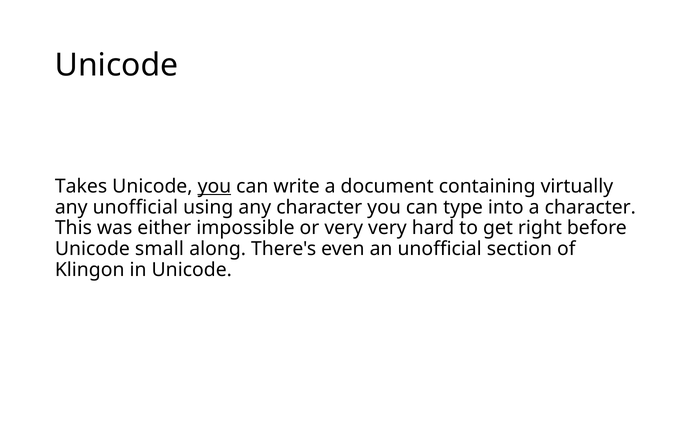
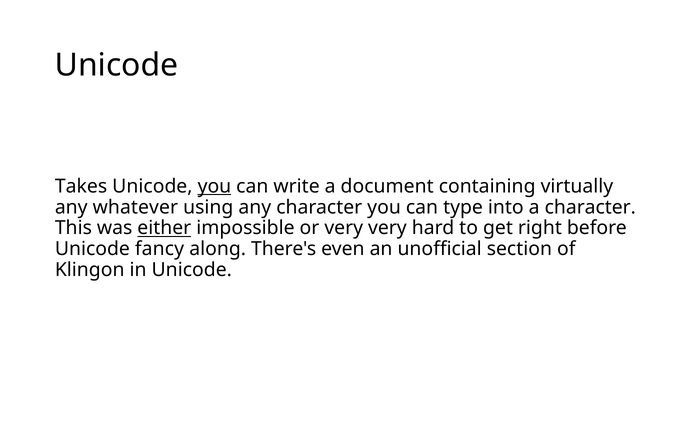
any unofficial: unofficial -> whatever
either underline: none -> present
small: small -> fancy
